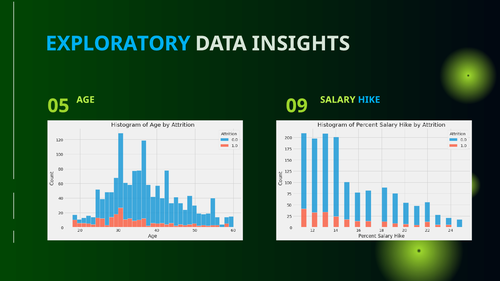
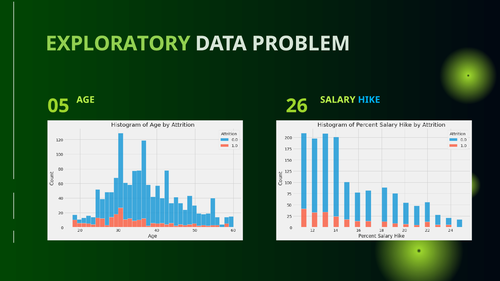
EXPLORATORY colour: light blue -> light green
INSIGHTS: INSIGHTS -> PROBLEM
09: 09 -> 26
